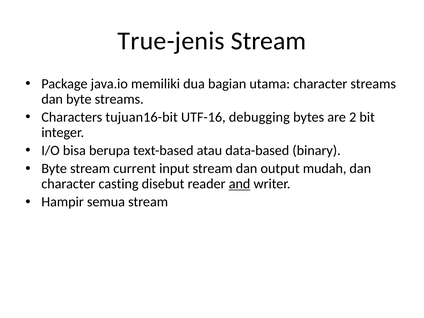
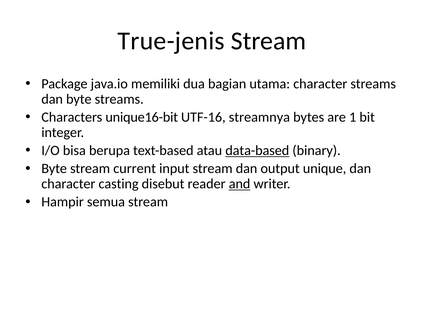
tujuan16-bit: tujuan16-bit -> unique16-bit
debugging: debugging -> streamnya
2: 2 -> 1
data-based underline: none -> present
mudah: mudah -> unique
